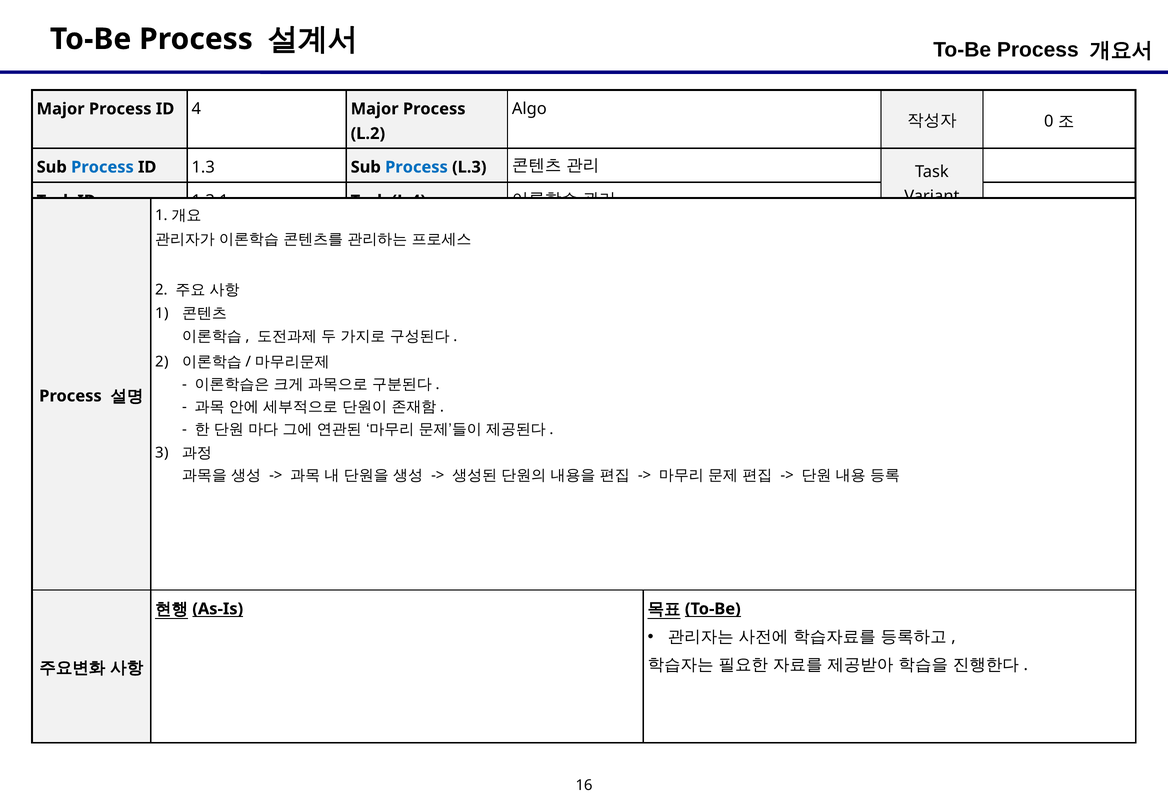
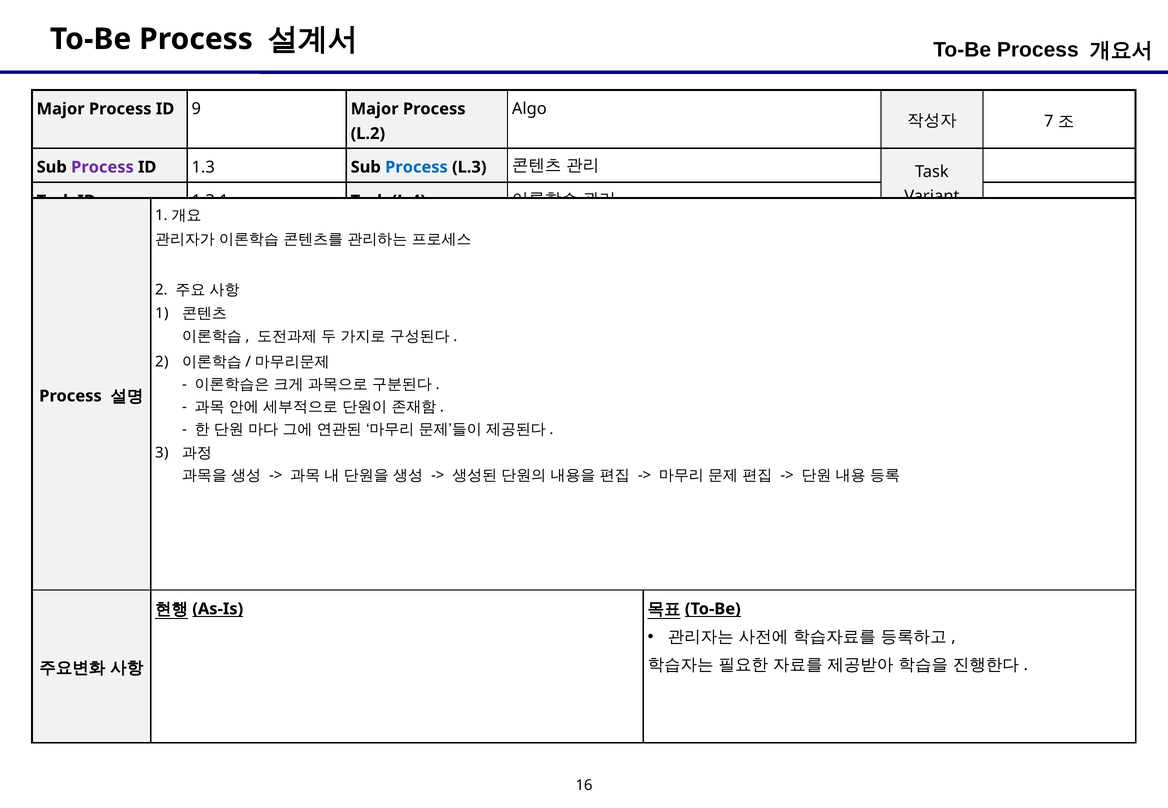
4: 4 -> 9
0: 0 -> 7
Process at (102, 167) colour: blue -> purple
